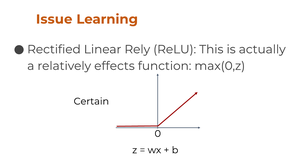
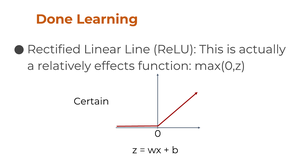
Issue: Issue -> Done
Rely: Rely -> Line
